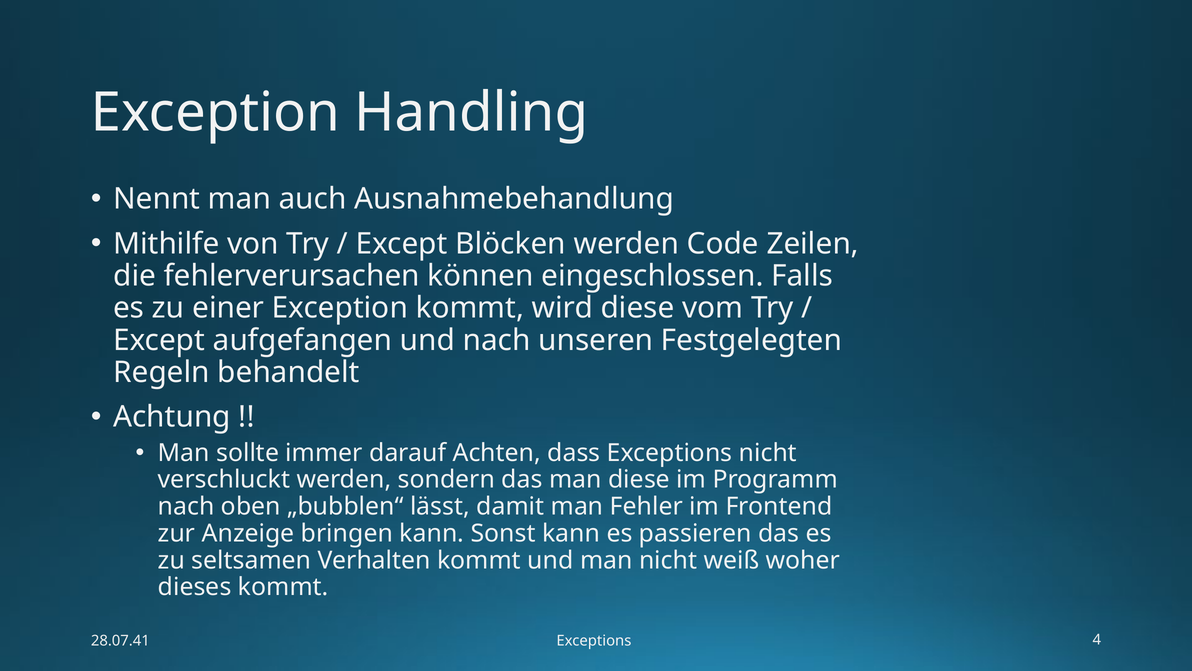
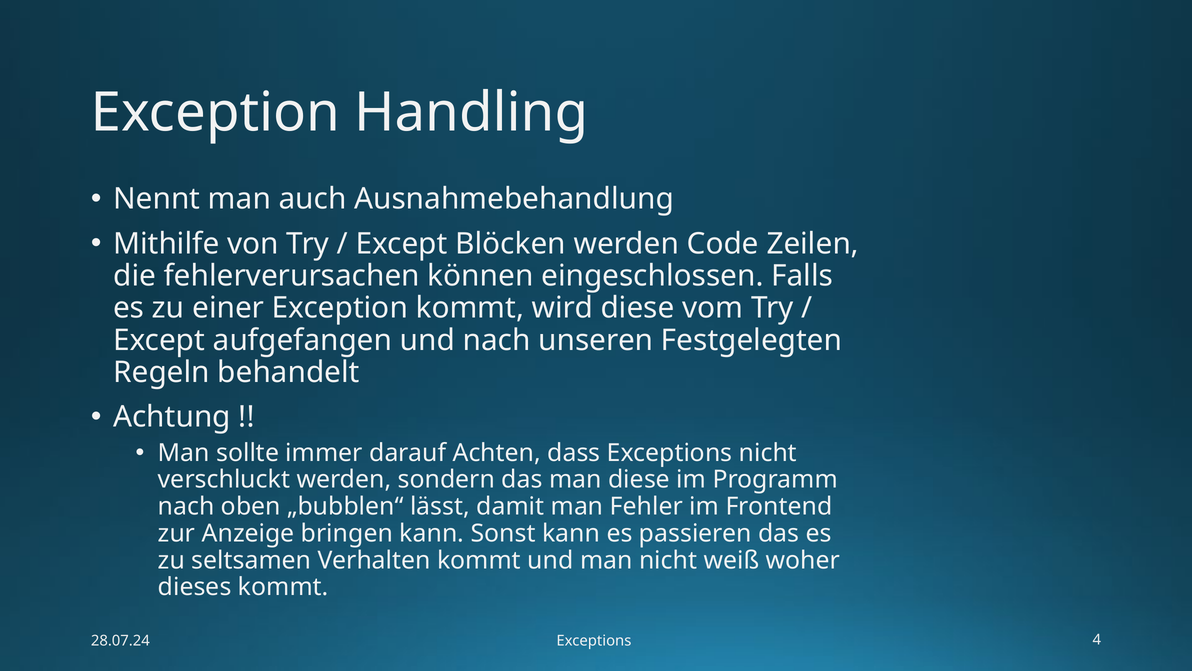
28.07.41: 28.07.41 -> 28.07.24
